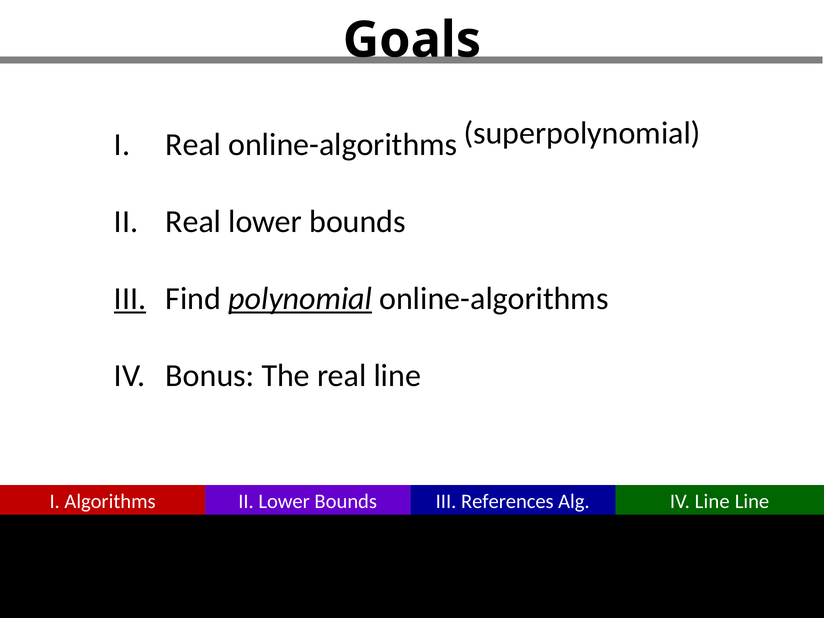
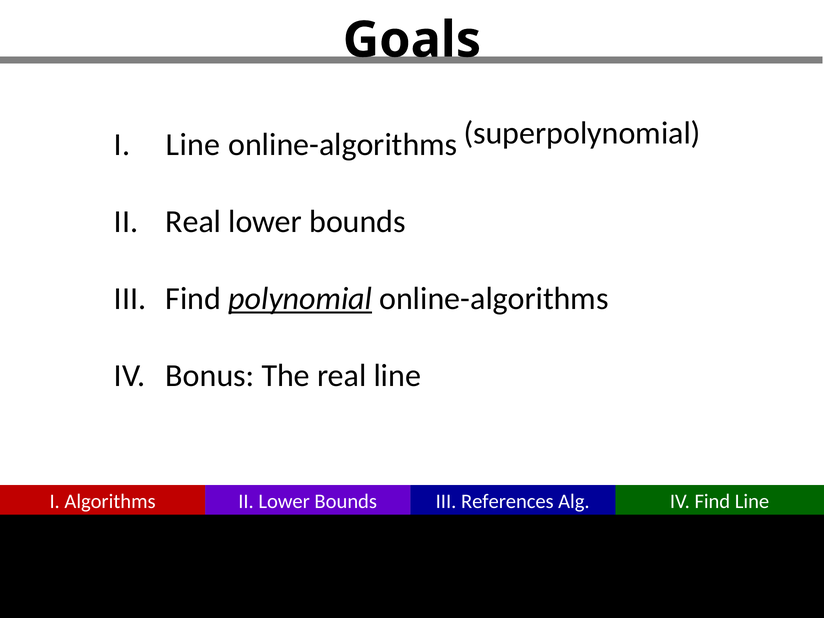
I Real: Real -> Line
III at (130, 299) underline: present -> none
IV Line: Line -> Find
